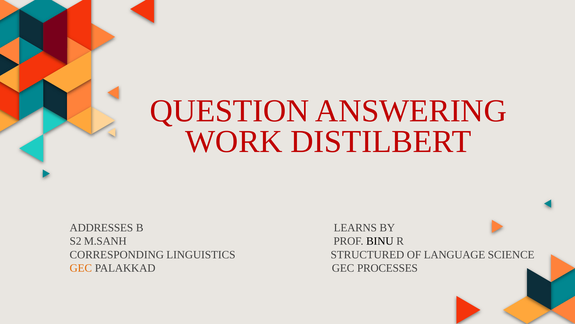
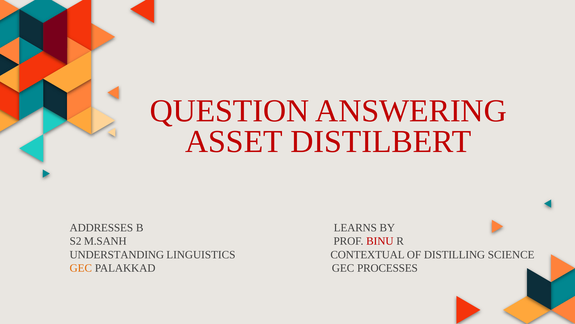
WORK: WORK -> ASSET
BINU colour: black -> red
CORRESPONDING: CORRESPONDING -> UNDERSTANDING
STRUCTURED: STRUCTURED -> CONTEXTUAL
LANGUAGE: LANGUAGE -> DISTILLING
